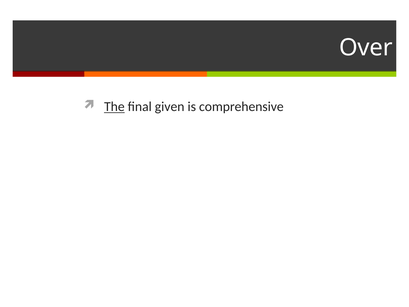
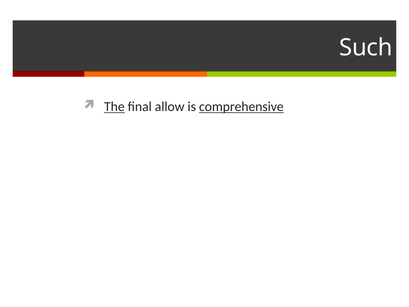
Over: Over -> Such
given: given -> allow
comprehensive underline: none -> present
